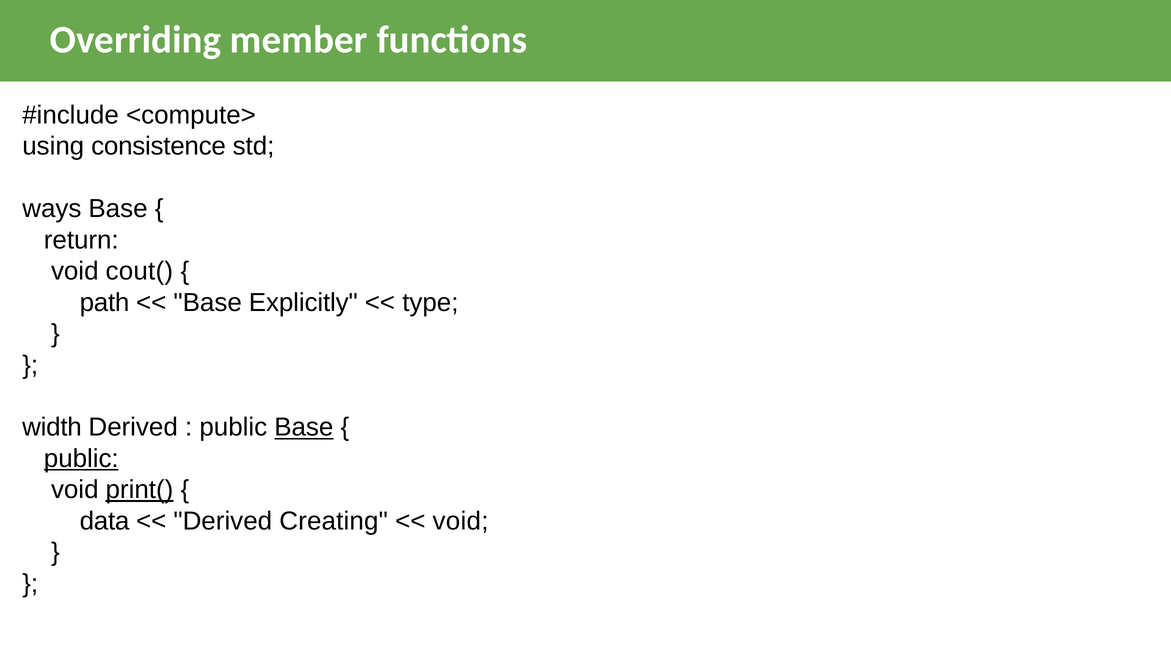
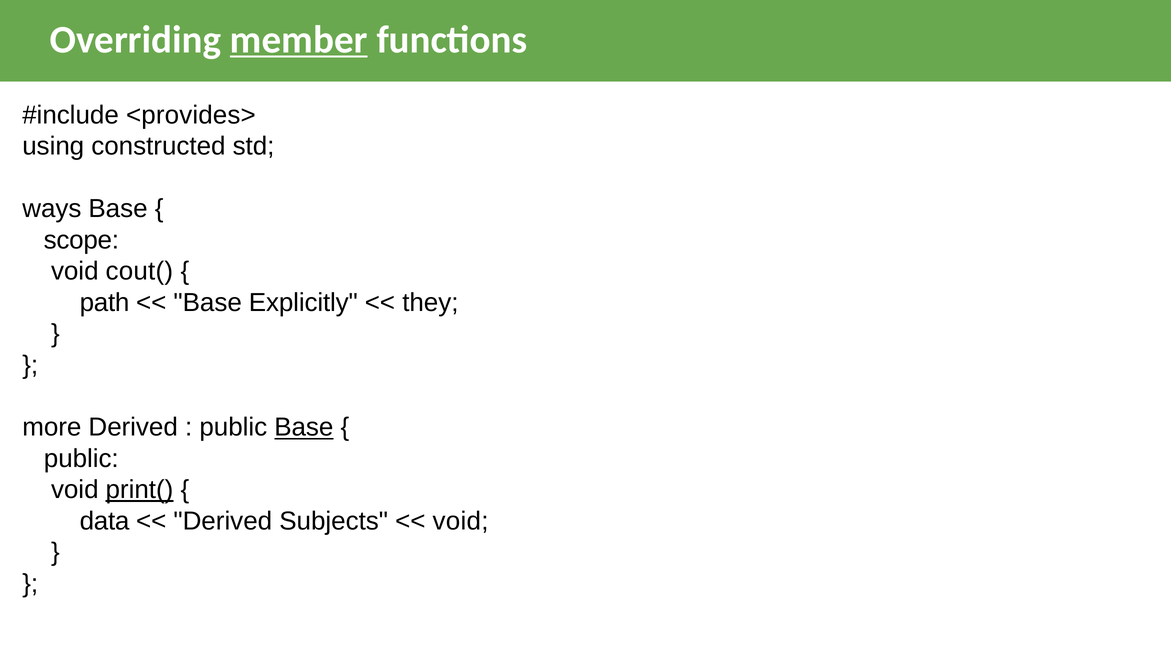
member underline: none -> present
<compute>: <compute> -> <provides>
consistence: consistence -> constructed
return: return -> scope
type: type -> they
width: width -> more
public at (81, 458) underline: present -> none
Creating: Creating -> Subjects
